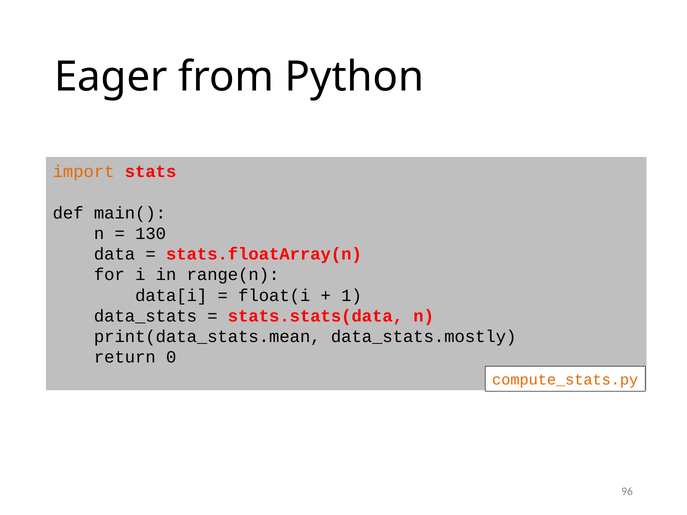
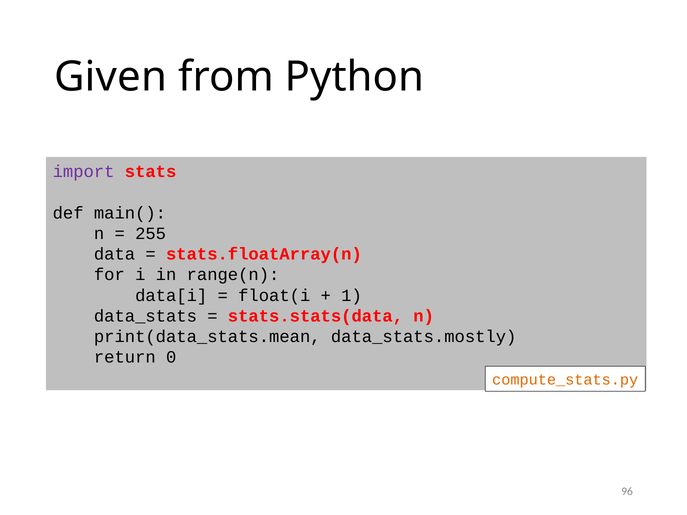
Eager: Eager -> Given
import colour: orange -> purple
130: 130 -> 255
